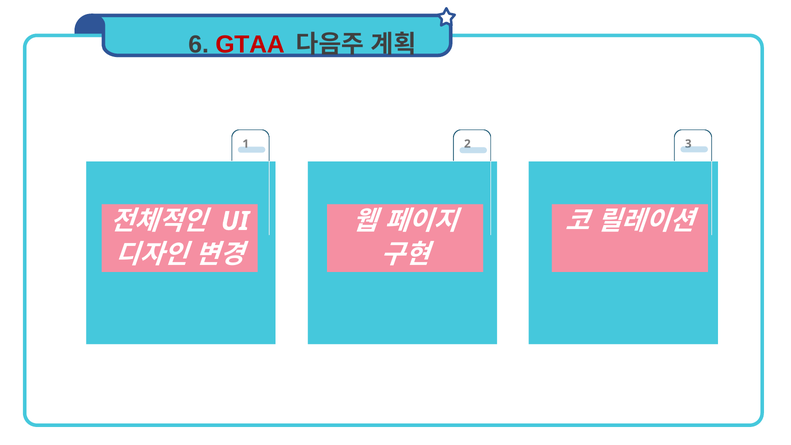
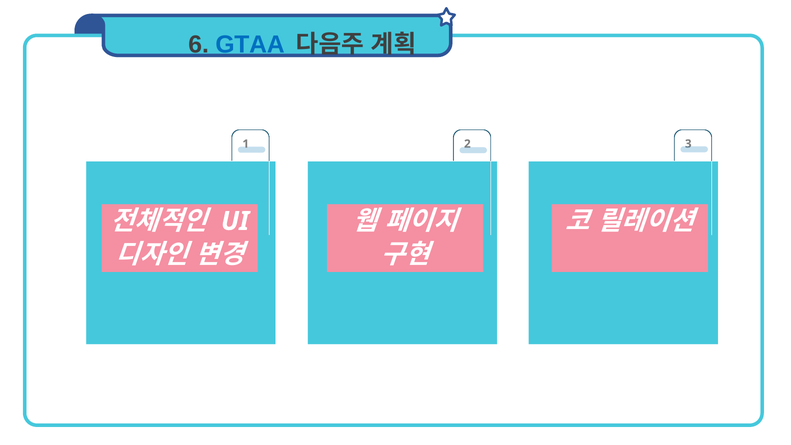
GTAA colour: red -> blue
